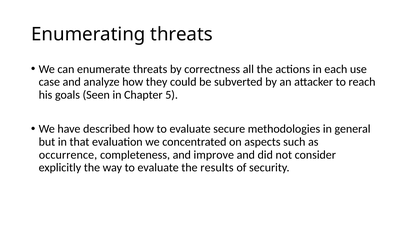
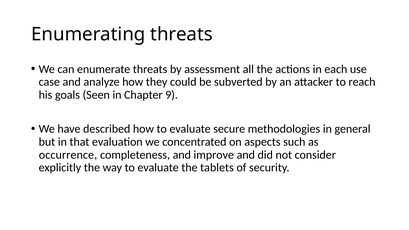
correctness: correctness -> assessment
5: 5 -> 9
results: results -> tablets
